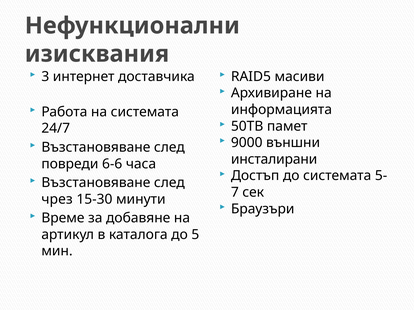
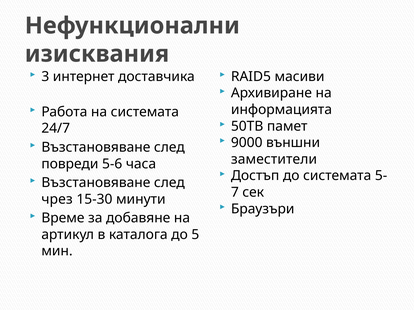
инсталирани: инсталирани -> заместители
6-6: 6-6 -> 5-6
